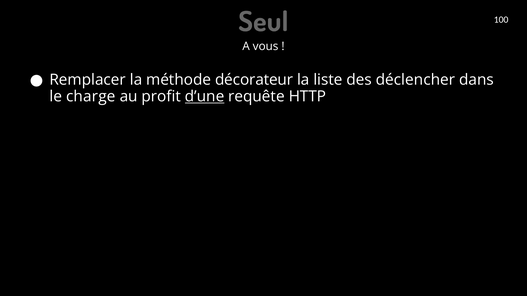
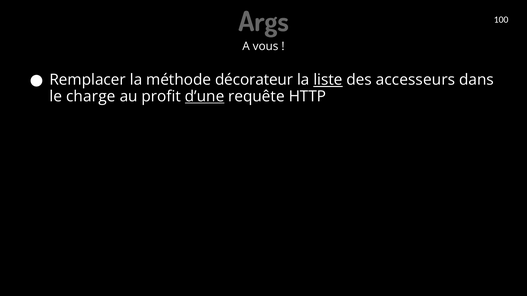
Seul: Seul -> Args
liste underline: none -> present
déclencher: déclencher -> accesseurs
